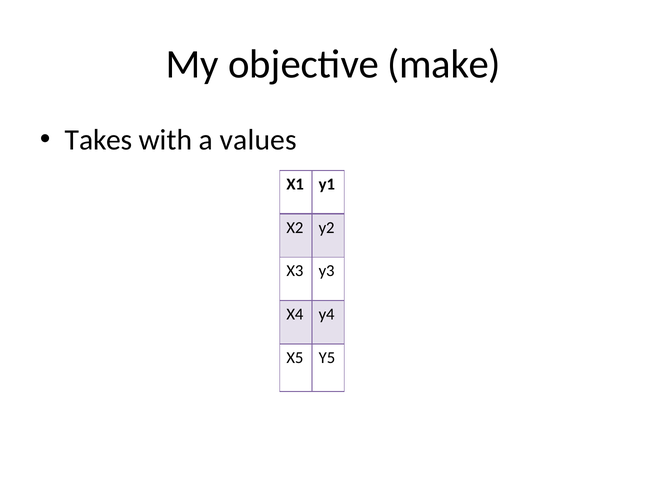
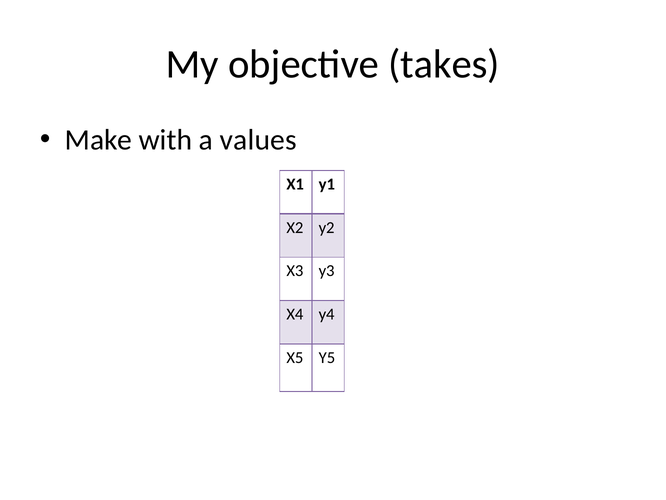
make: make -> takes
Takes: Takes -> Make
